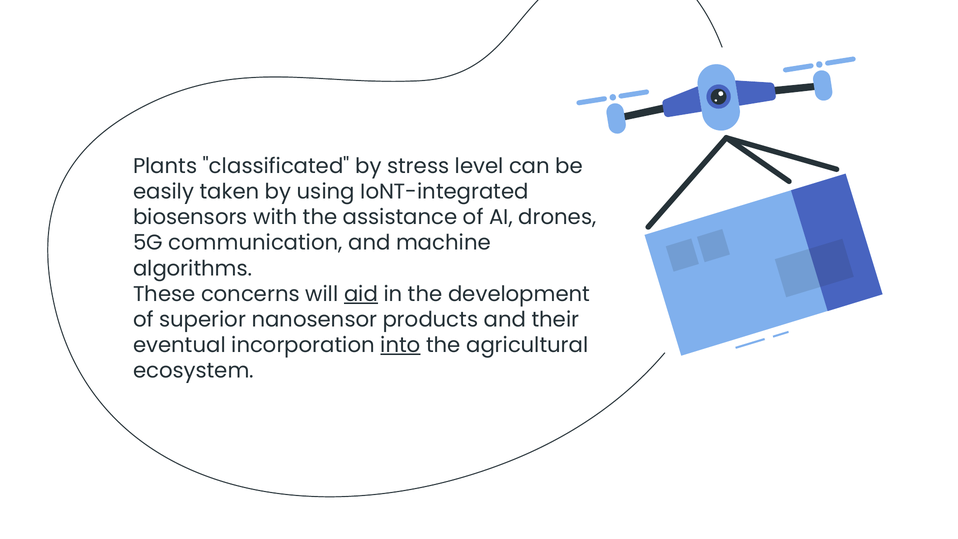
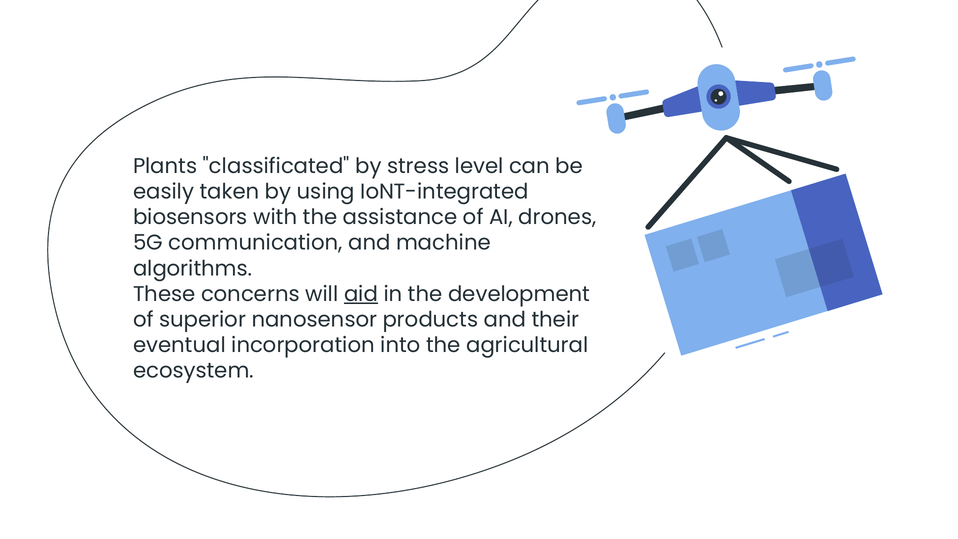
into underline: present -> none
